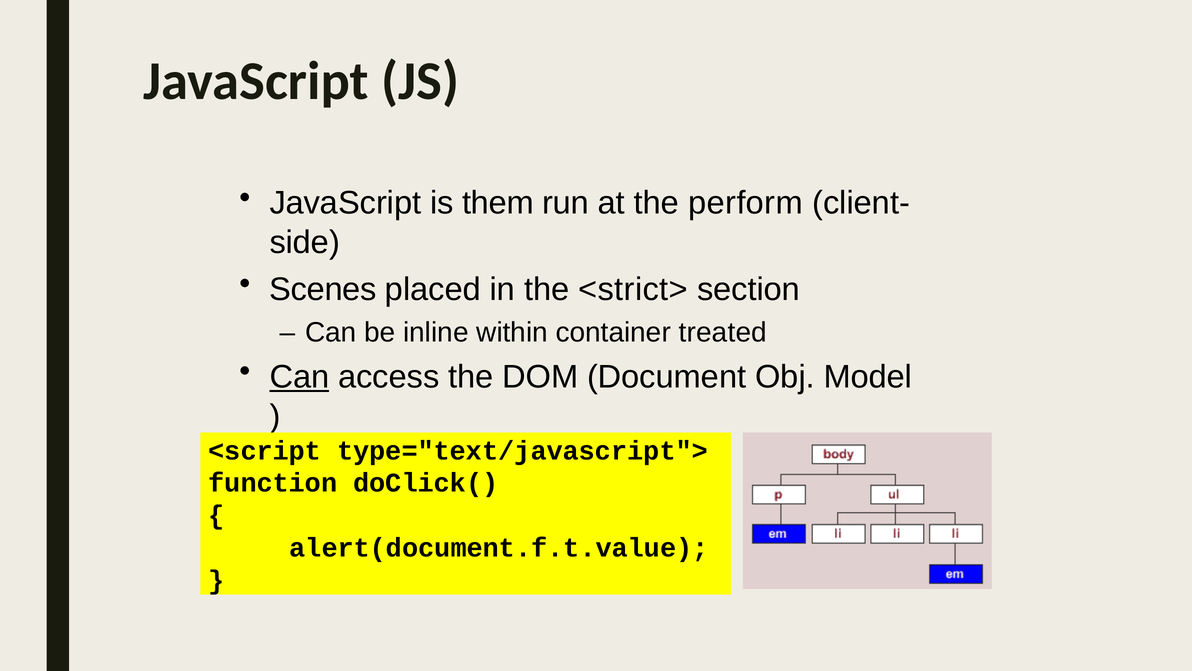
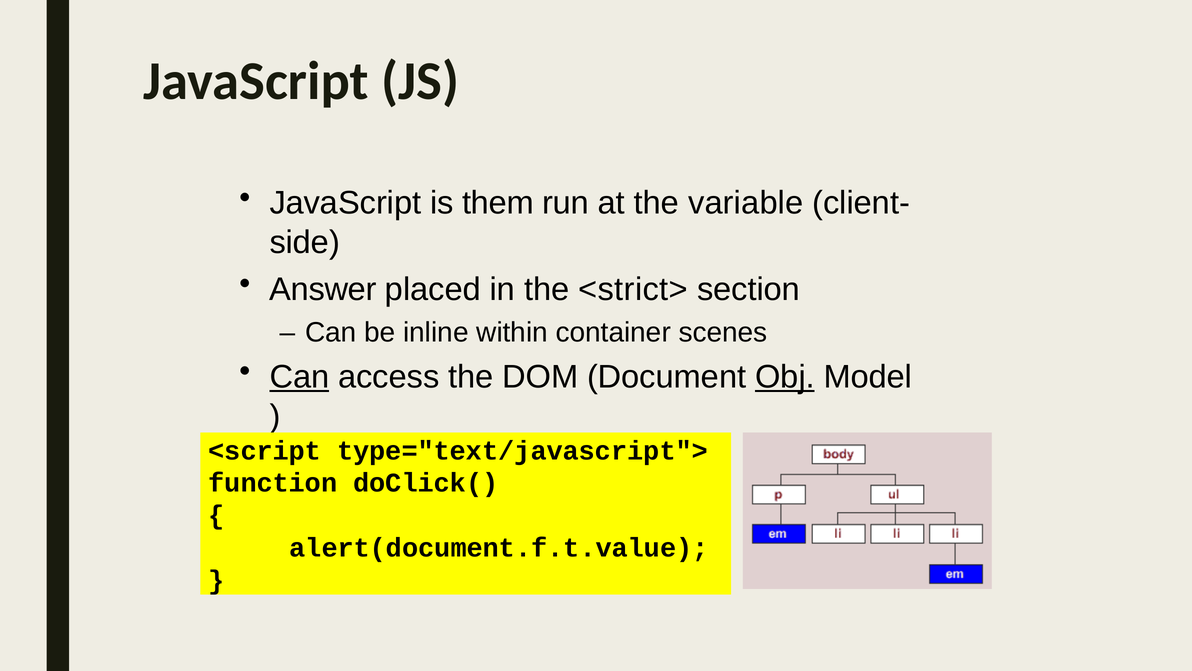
perform: perform -> variable
Scenes: Scenes -> Answer
treated: treated -> scenes
Obj underline: none -> present
